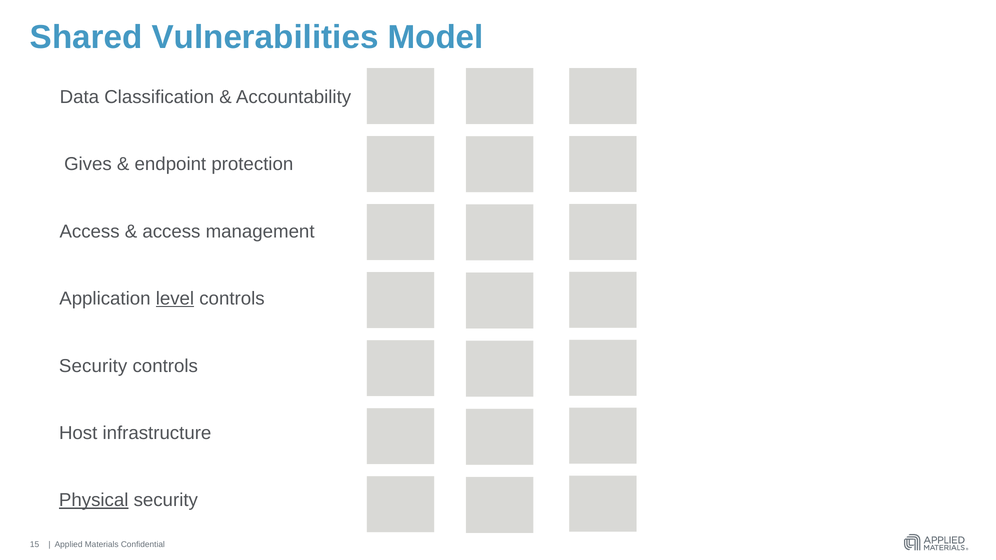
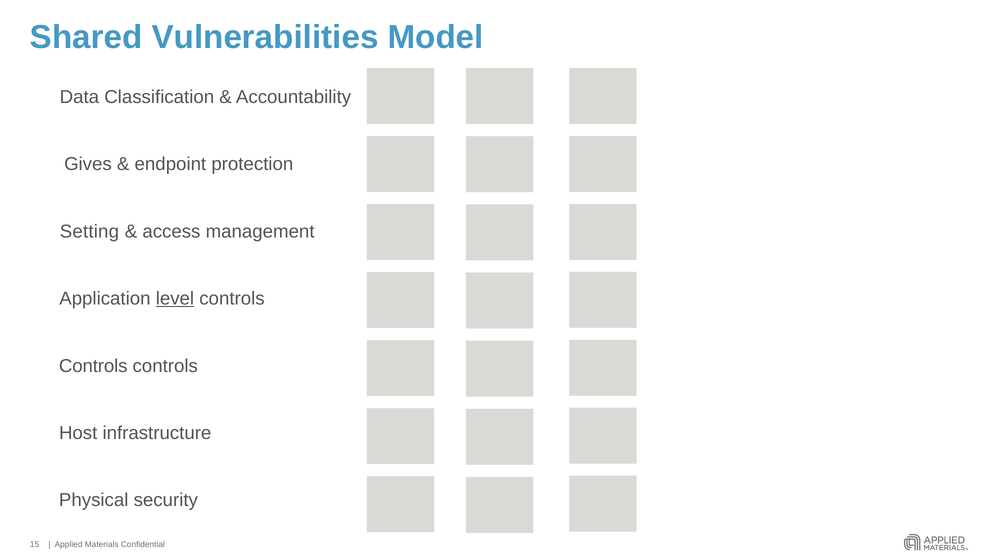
Access at (90, 232): Access -> Setting
Security at (93, 366): Security -> Controls
Physical underline: present -> none
